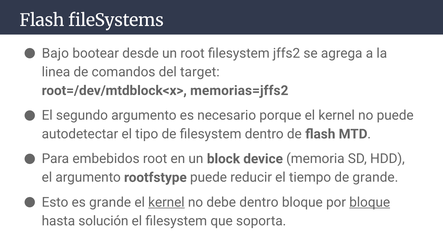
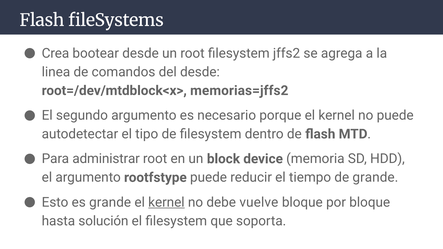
Bajo: Bajo -> Crea
del target: target -> desde
embebidos: embebidos -> administrar
debe dentro: dentro -> vuelve
bloque at (370, 202) underline: present -> none
